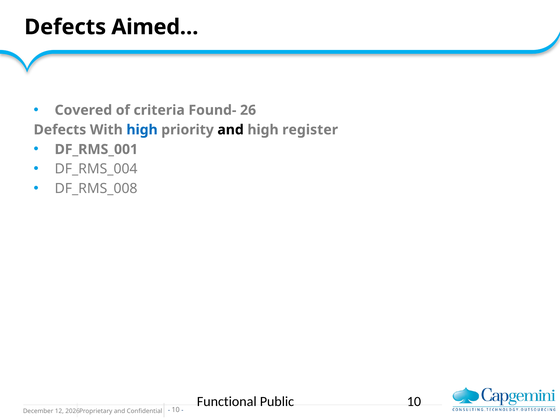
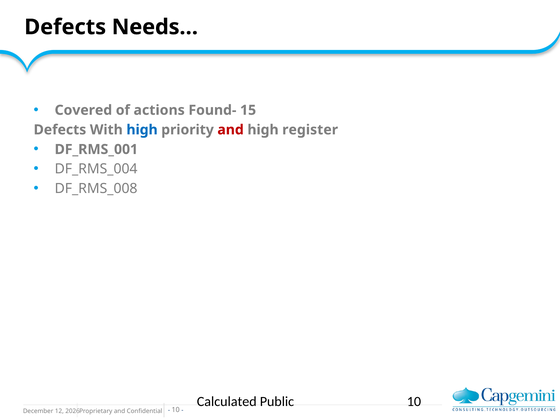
Aimed…: Aimed… -> Needs…
criteria: criteria -> actions
26: 26 -> 15
and at (231, 130) colour: black -> red
Functional: Functional -> Calculated
